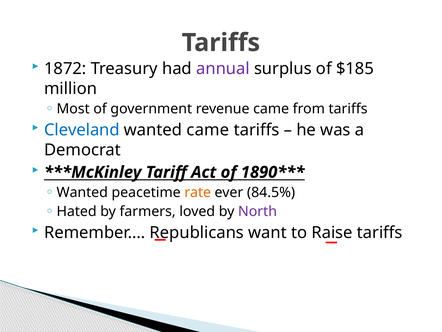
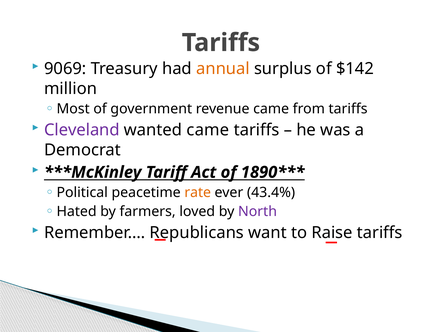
1872: 1872 -> 9069
annual colour: purple -> orange
$185: $185 -> $142
Cleveland colour: blue -> purple
Wanted at (82, 192): Wanted -> Political
84.5%: 84.5% -> 43.4%
